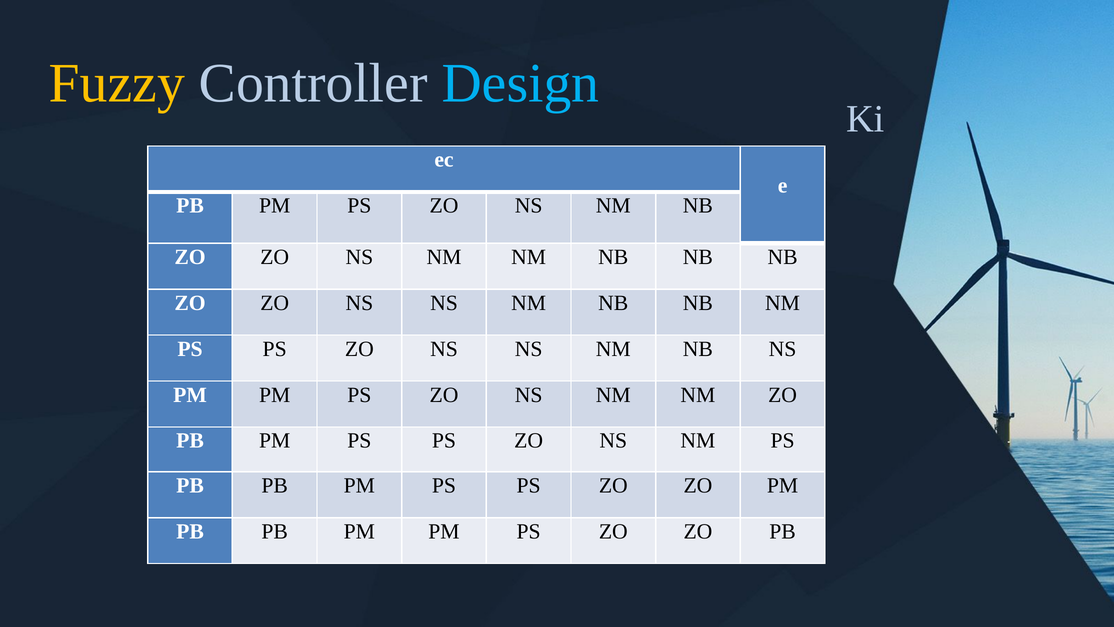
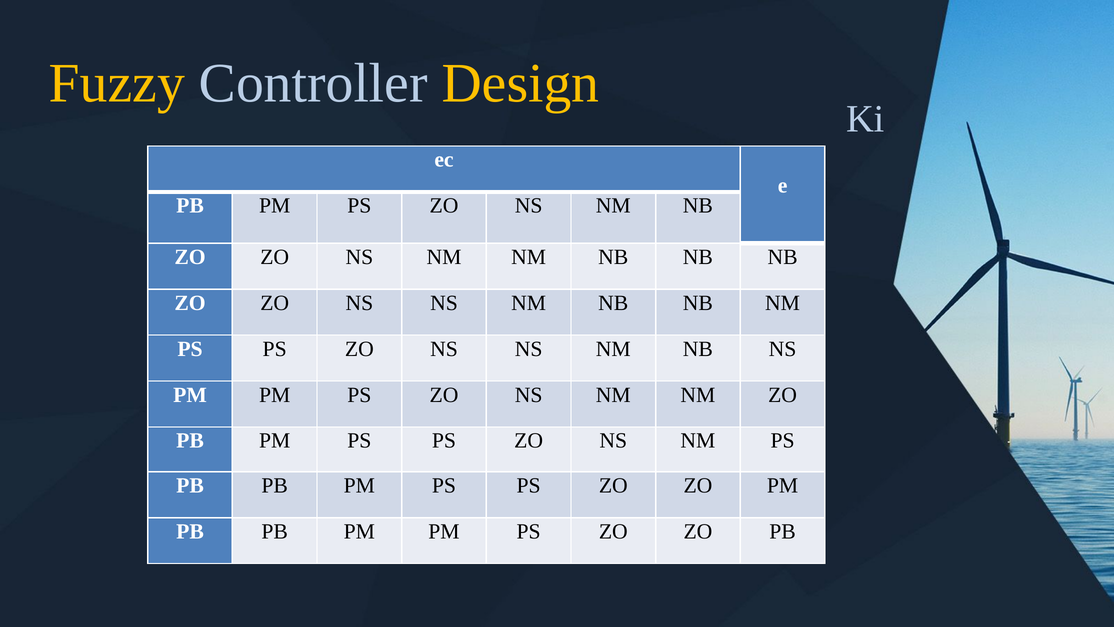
Design colour: light blue -> yellow
